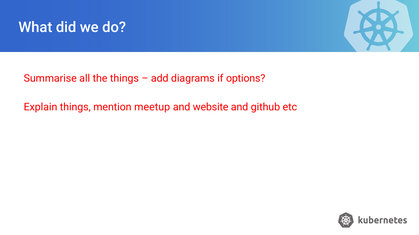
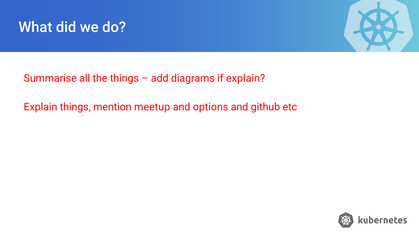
if options: options -> explain
website: website -> options
